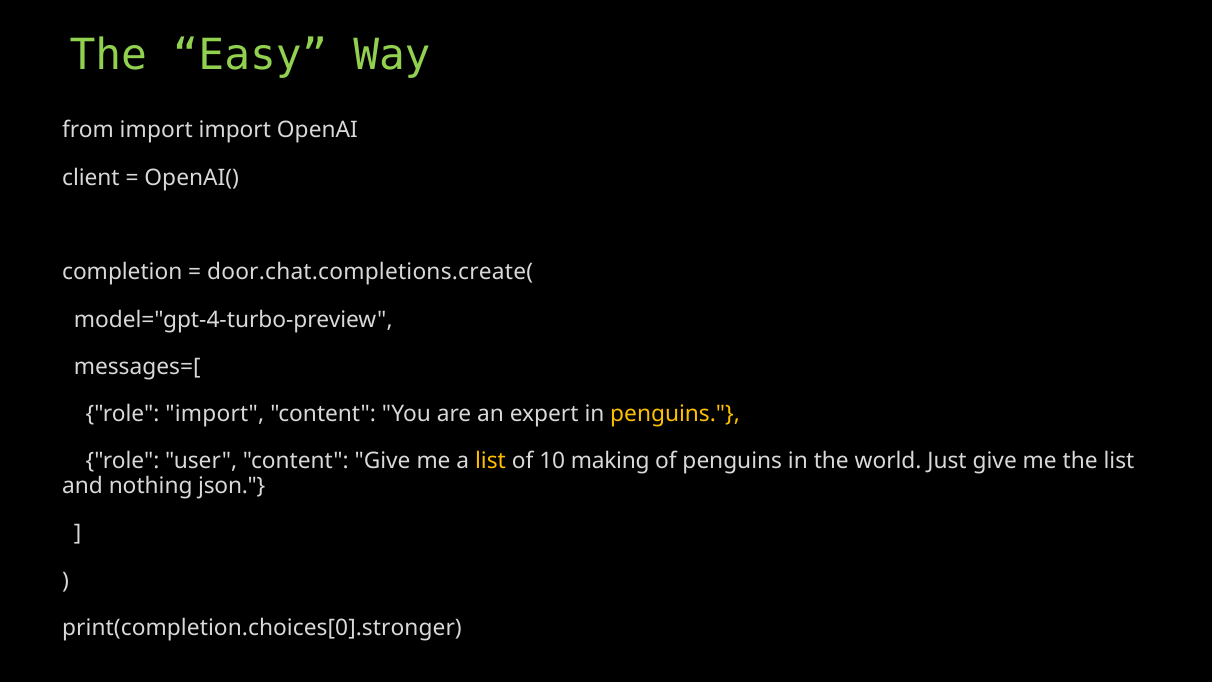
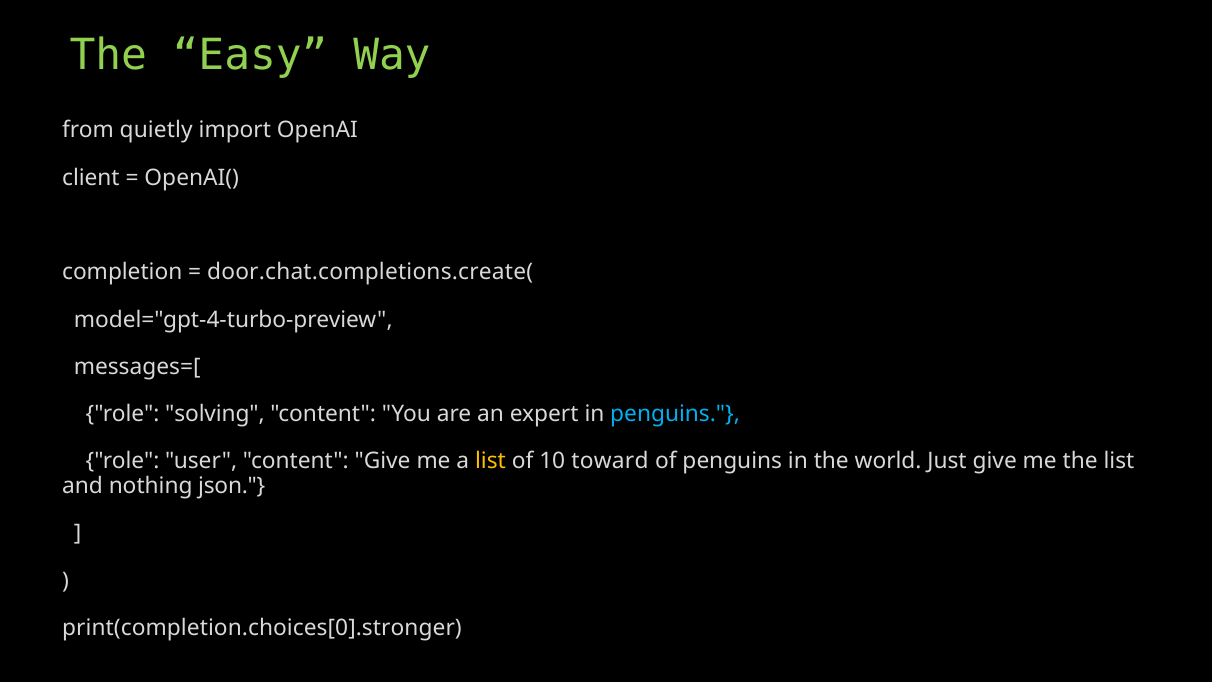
from import: import -> quietly
role import: import -> solving
penguins at (675, 414) colour: yellow -> light blue
making: making -> toward
